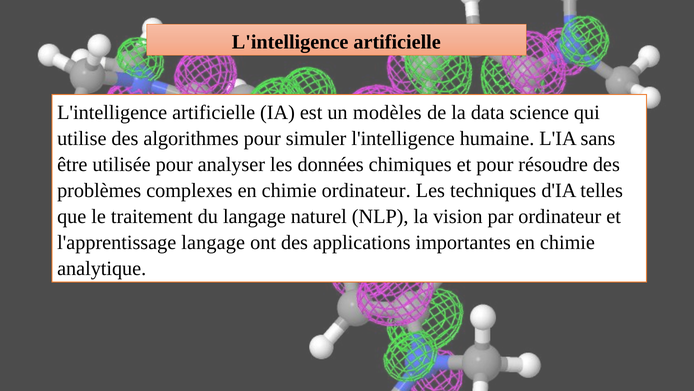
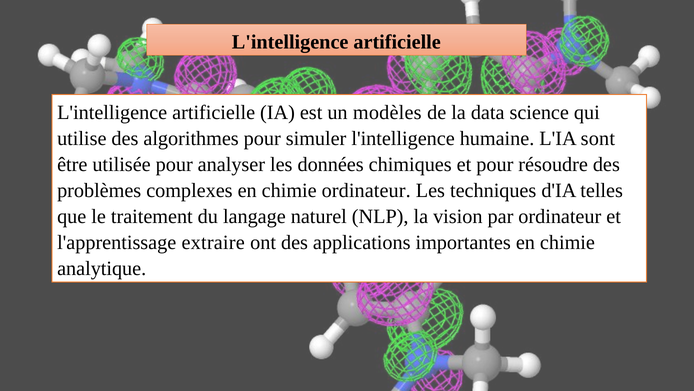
sans: sans -> sont
l'apprentissage langage: langage -> extraire
